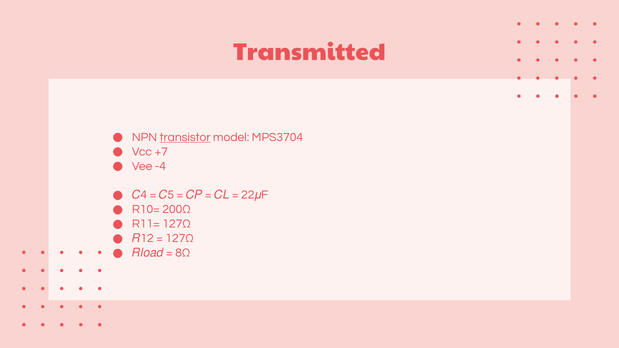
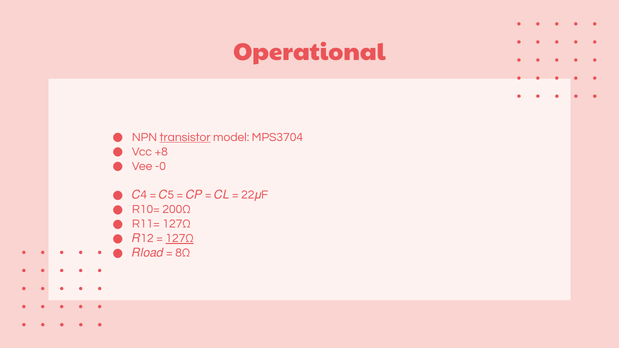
Transmitted: Transmitted -> Operational
+7: +7 -> +8
-4: -4 -> -0
127Ω at (180, 238) underline: none -> present
